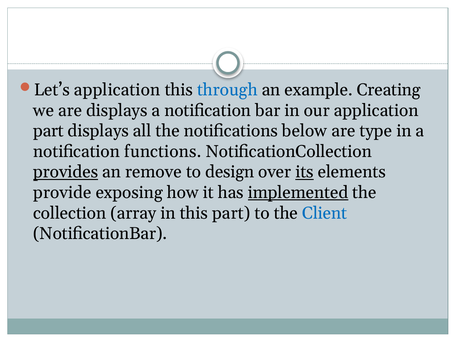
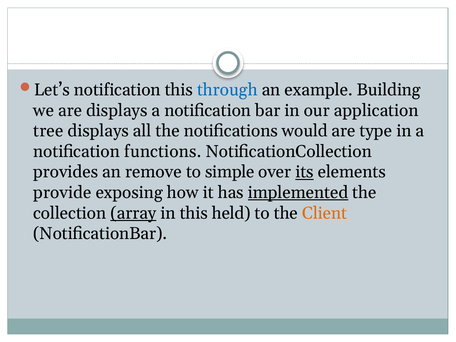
Let’s application: application -> notification
Creating: Creating -> Building
part at (48, 131): part -> tree
below: below -> would
provides underline: present -> none
design: design -> simple
array underline: none -> present
this part: part -> held
Client colour: blue -> orange
